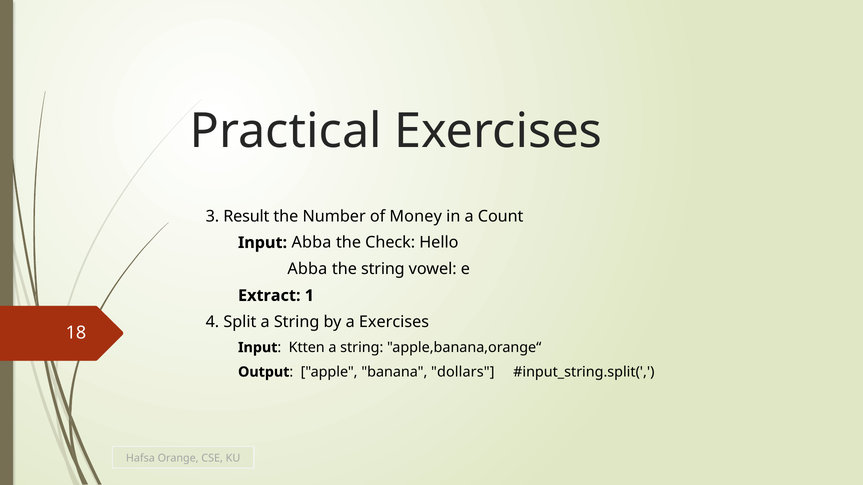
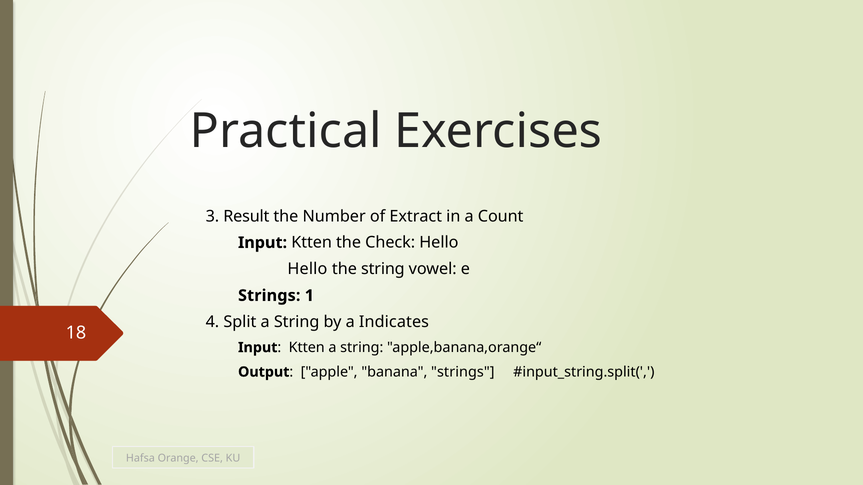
Money: Money -> Extract
Abba at (311, 243): Abba -> Ktten
Abba at (307, 269): Abba -> Hello
Extract at (269, 296): Extract -> Strings
a Exercises: Exercises -> Indicates
banana dollars: dollars -> strings
